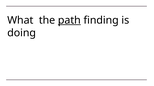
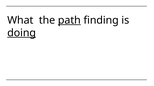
doing underline: none -> present
